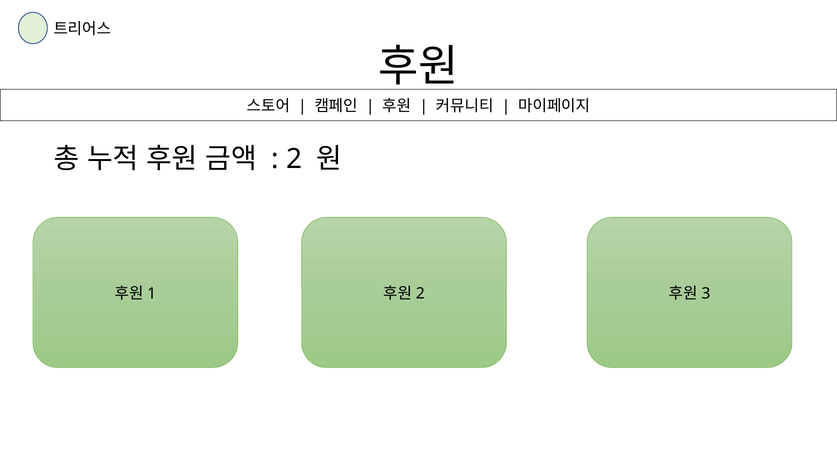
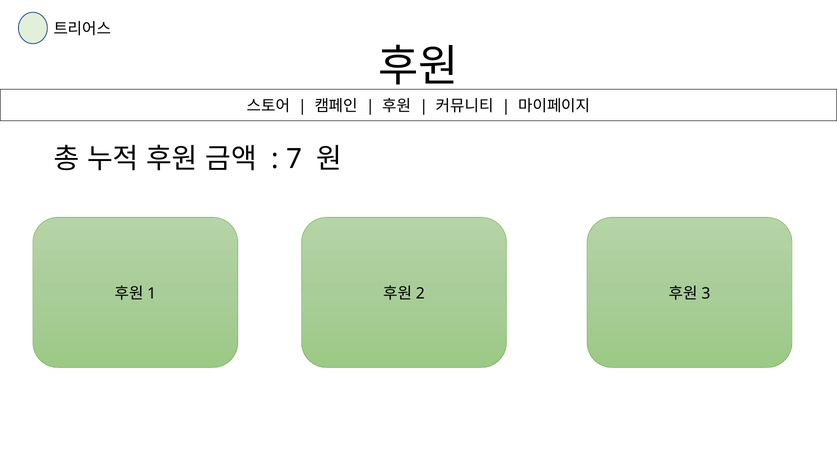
2: 2 -> 7
